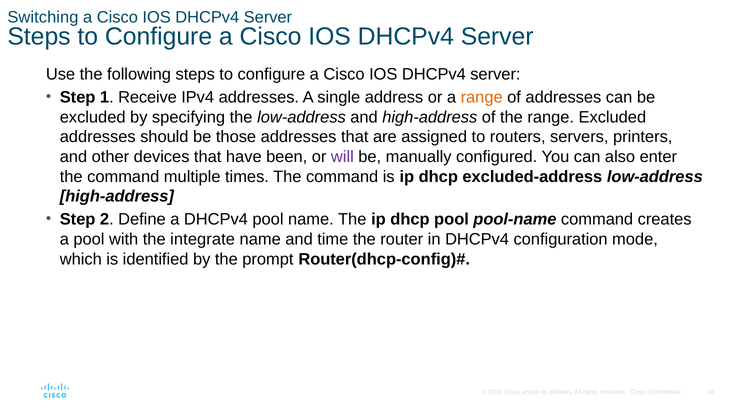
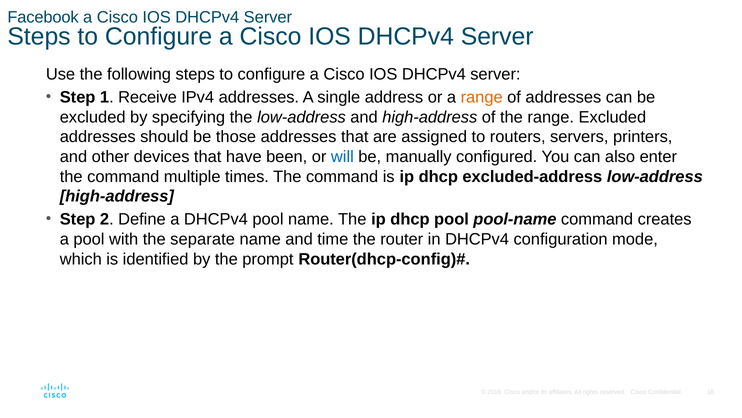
Switching: Switching -> Facebook
will colour: purple -> blue
integrate: integrate -> separate
